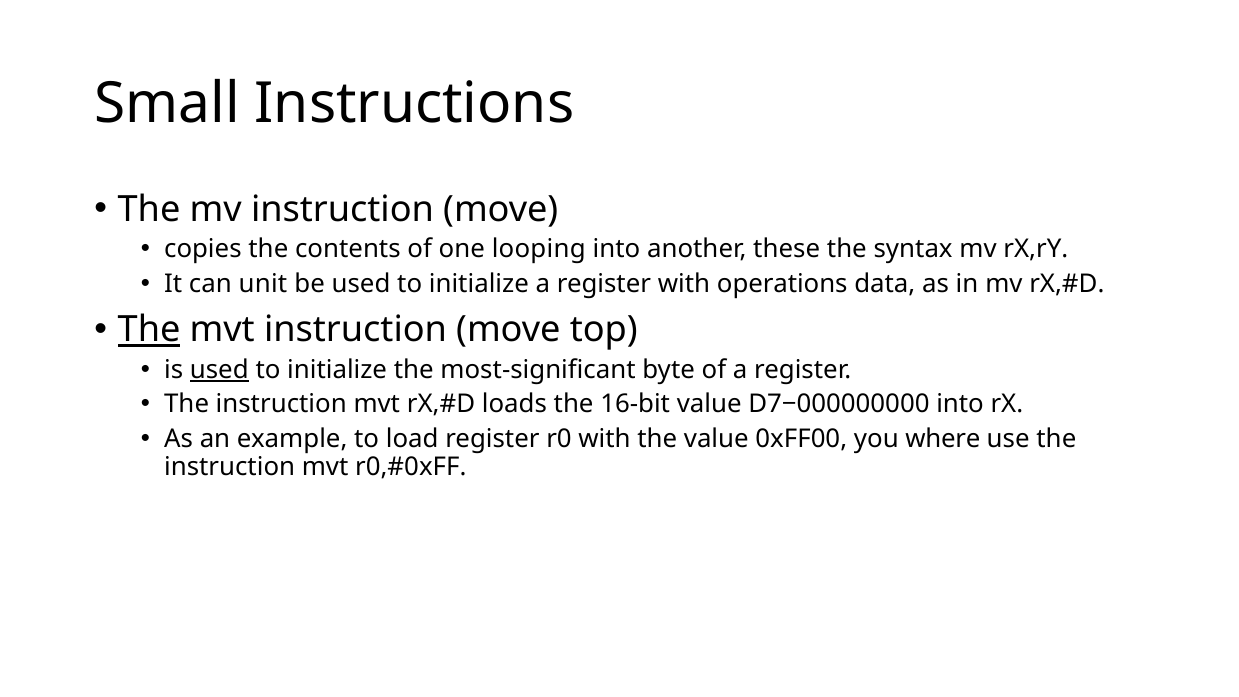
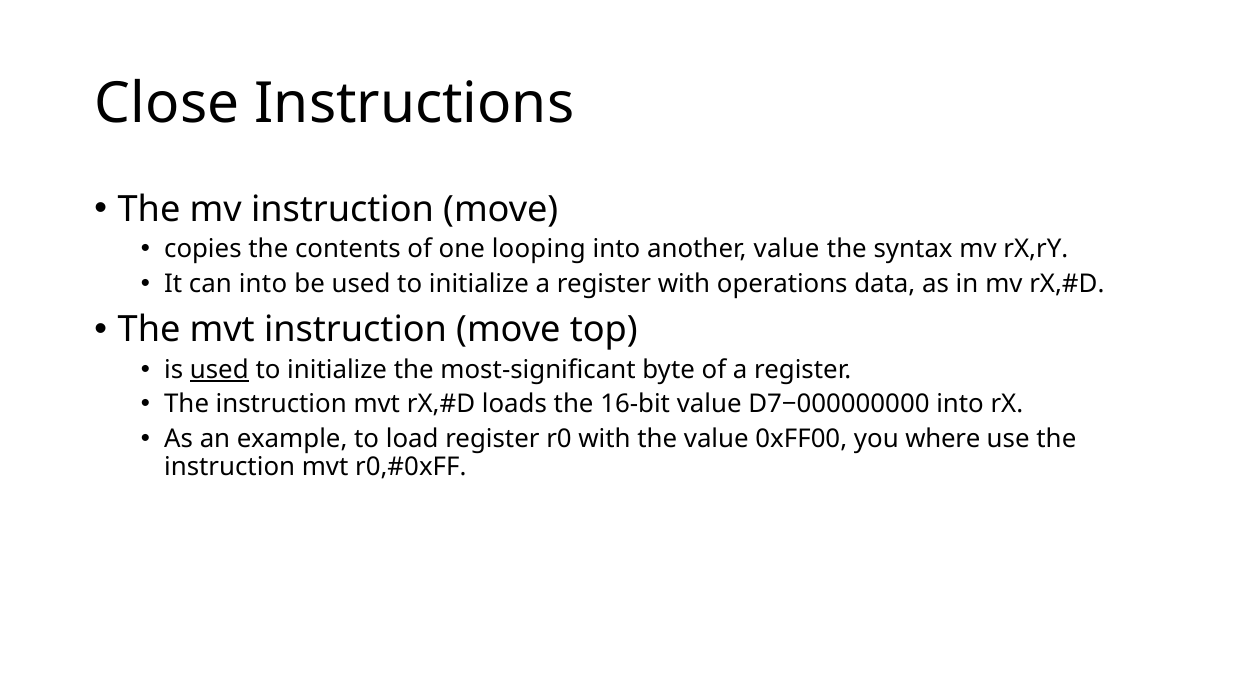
Small: Small -> Close
another these: these -> value
can unit: unit -> into
The at (149, 330) underline: present -> none
